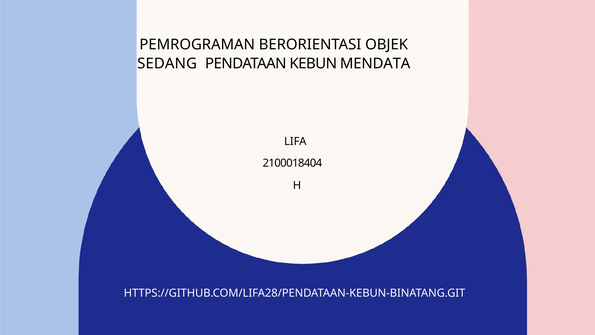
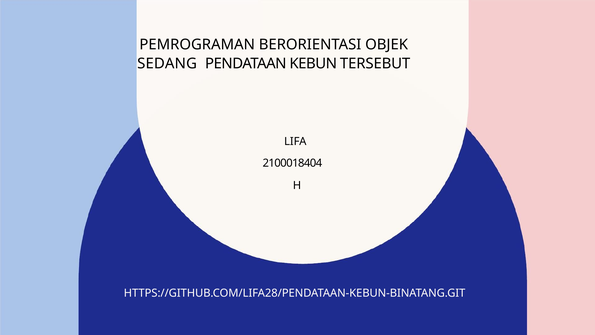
MENDATA: MENDATA -> TERSEBUT
